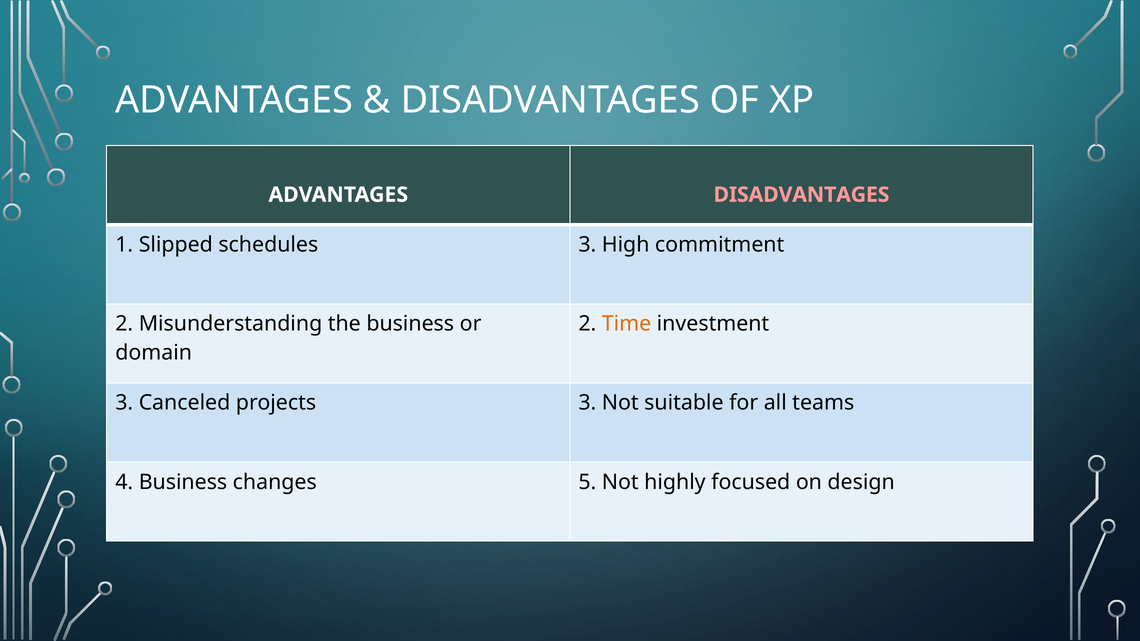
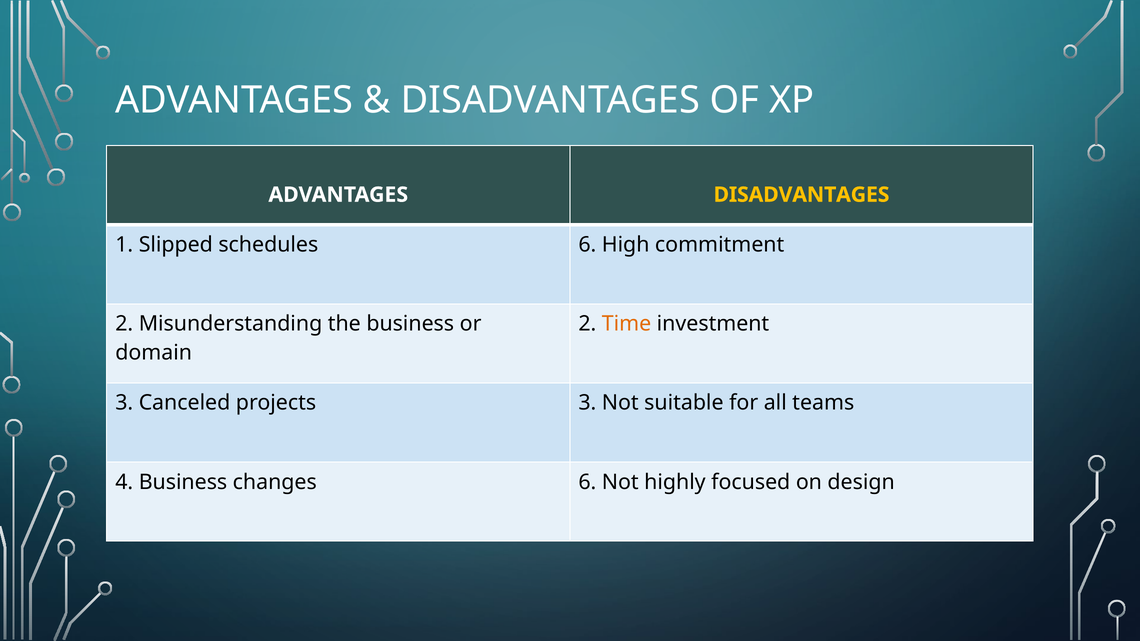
DISADVANTAGES at (801, 195) colour: pink -> yellow
schedules 3: 3 -> 6
changes 5: 5 -> 6
